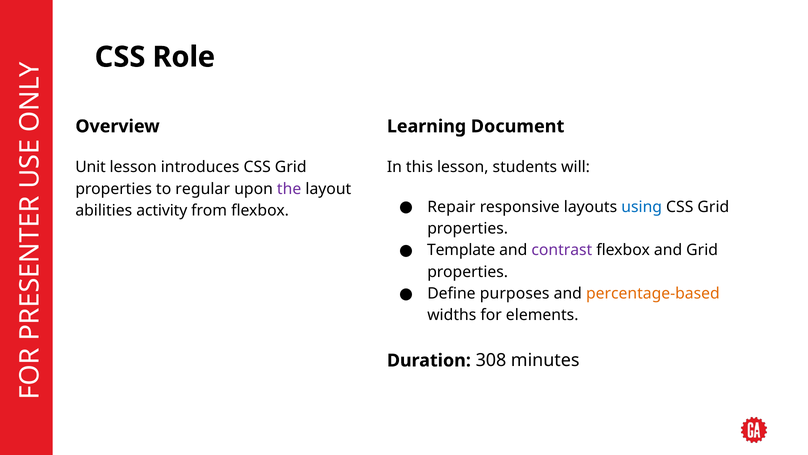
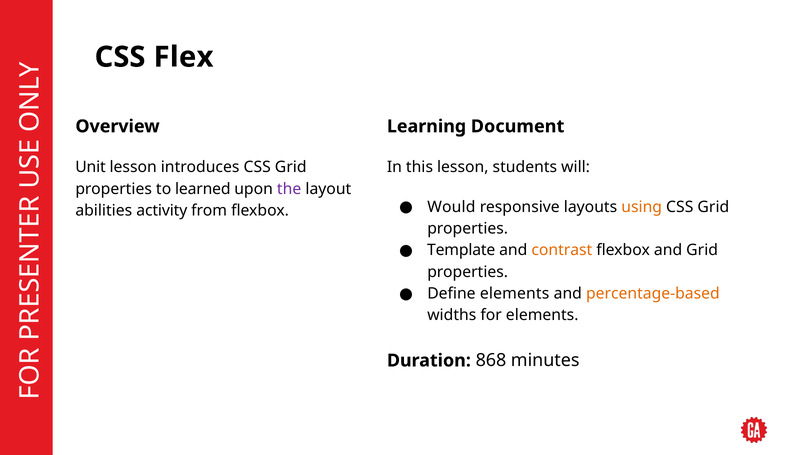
Role: Role -> Flex
regular: regular -> learned
Repair: Repair -> Would
using colour: blue -> orange
contrast colour: purple -> orange
Define purposes: purposes -> elements
308: 308 -> 868
